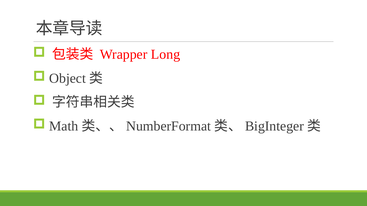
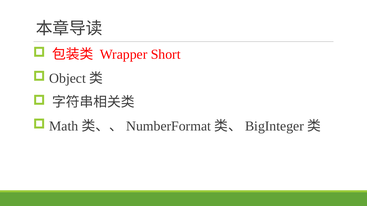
Long: Long -> Short
